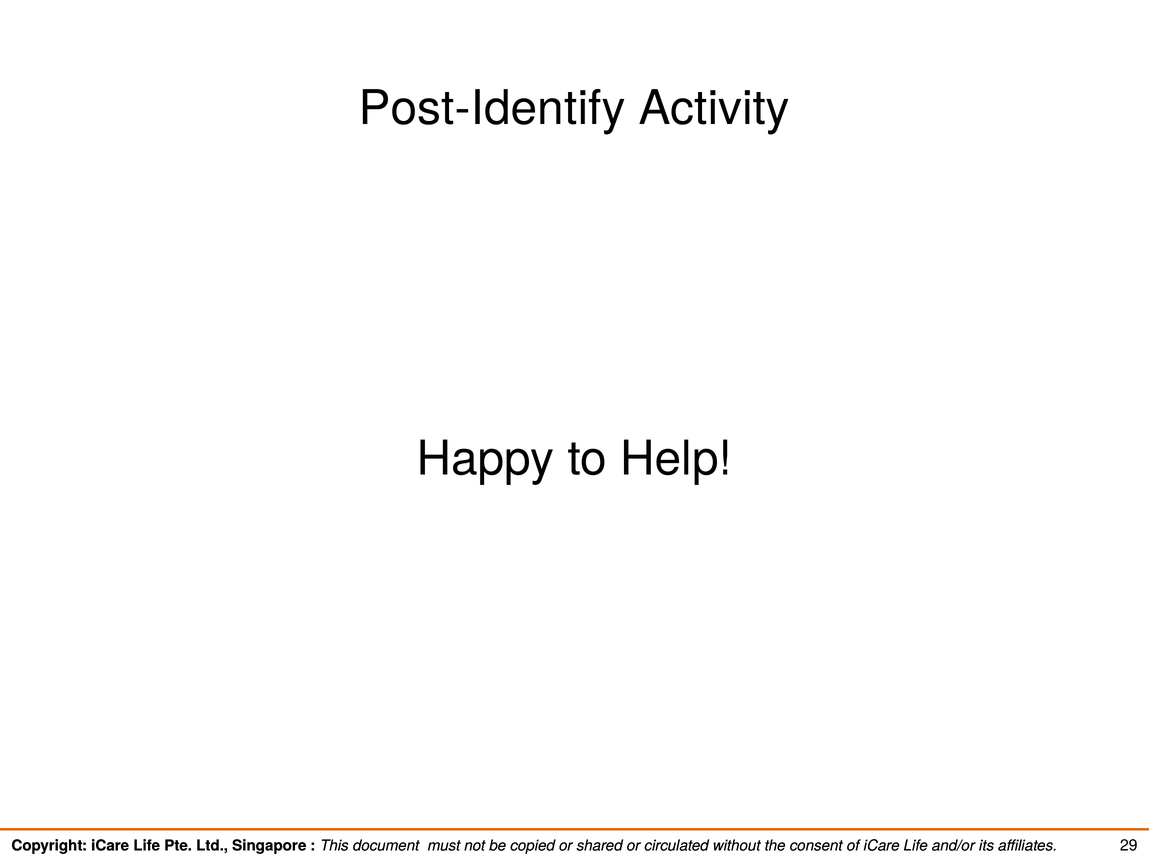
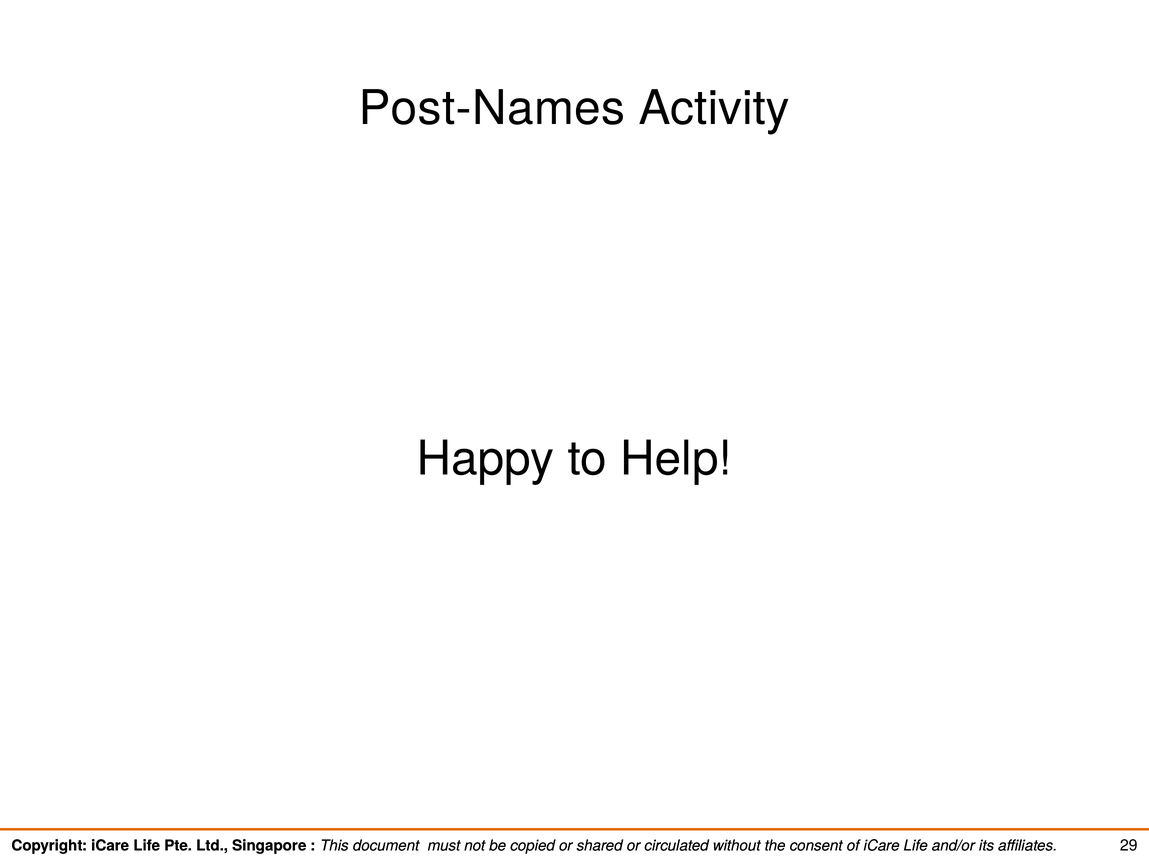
Post-Identify: Post-Identify -> Post-Names
